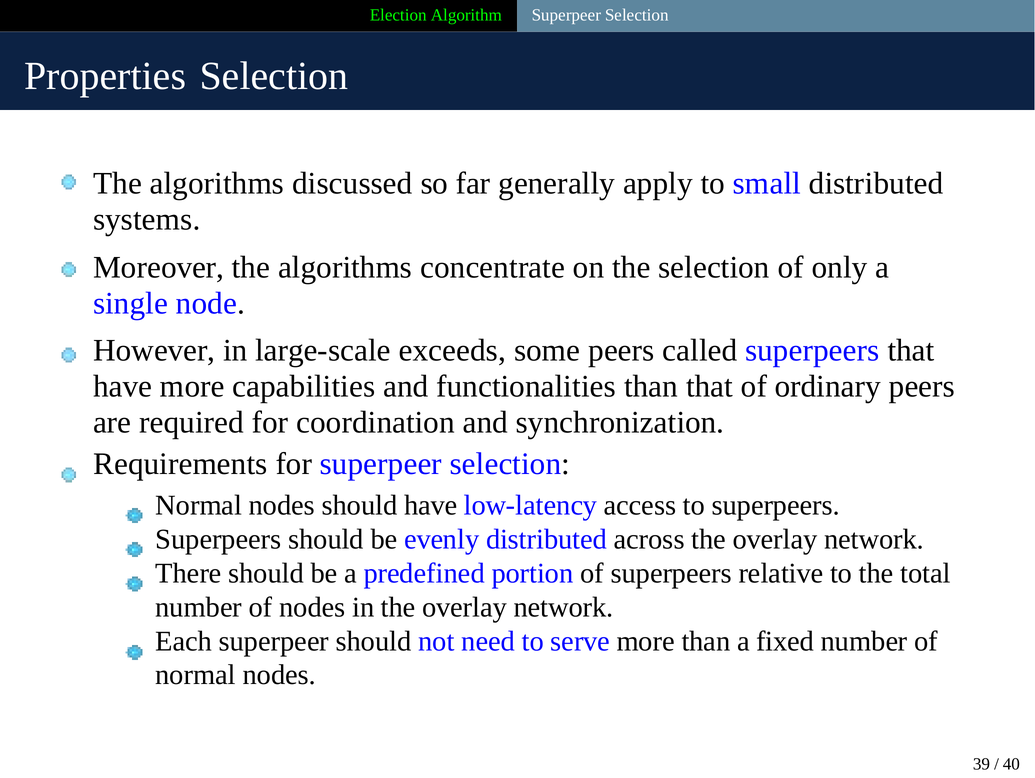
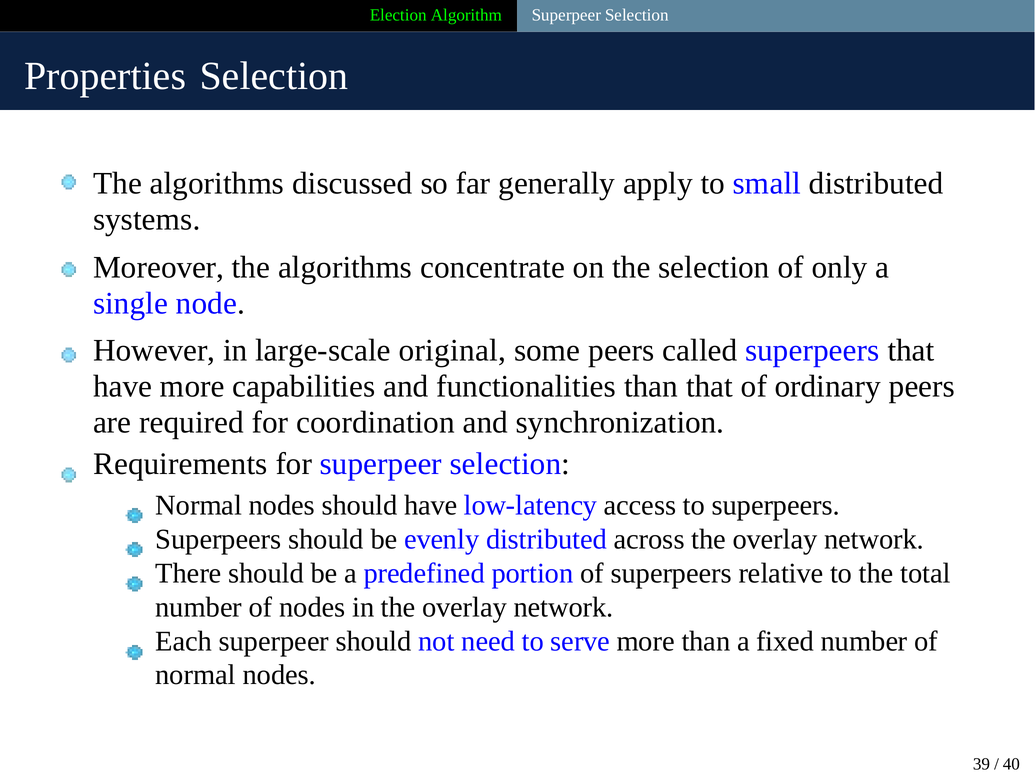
exceeds: exceeds -> original
